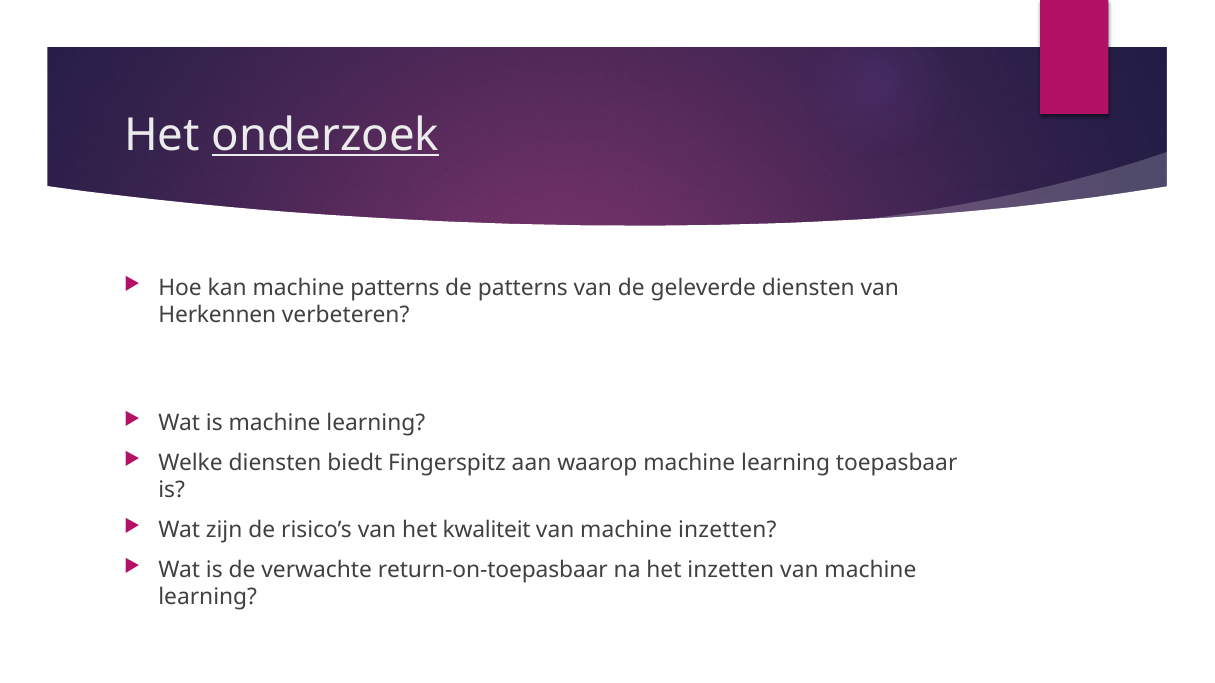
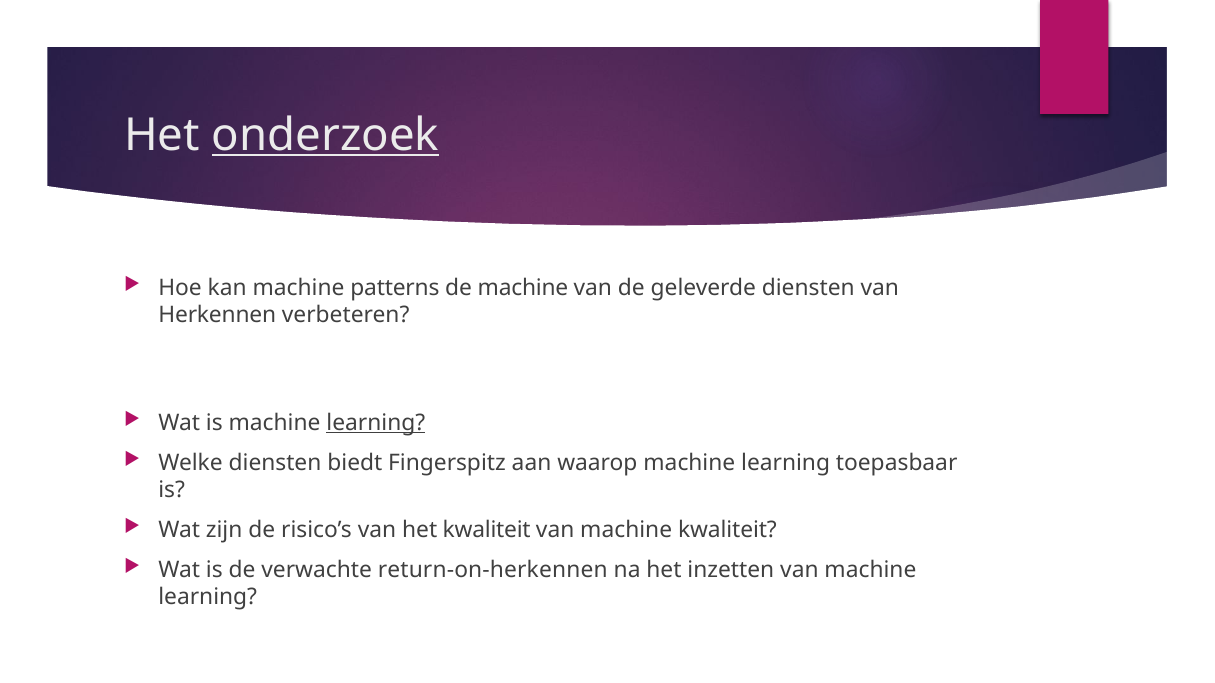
de patterns: patterns -> machine
learning at (376, 423) underline: none -> present
machine inzetten: inzetten -> kwaliteit
return-on-toepasbaar: return-on-toepasbaar -> return-on-herkennen
